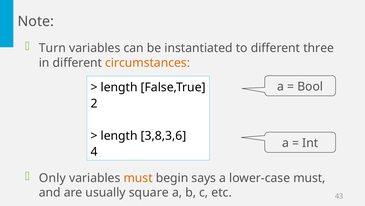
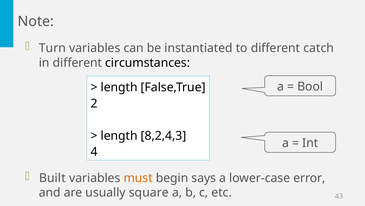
three: three -> catch
circumstances colour: orange -> black
3,8,3,6: 3,8,3,6 -> 8,2,4,3
Only: Only -> Built
lower-case must: must -> error
